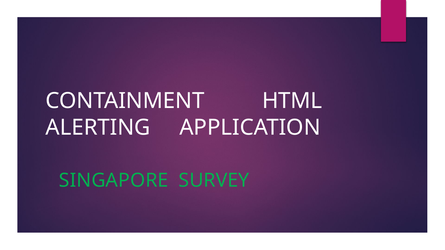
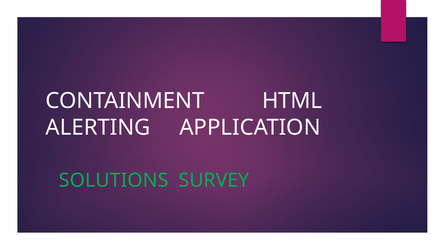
SINGAPORE: SINGAPORE -> SOLUTIONS
